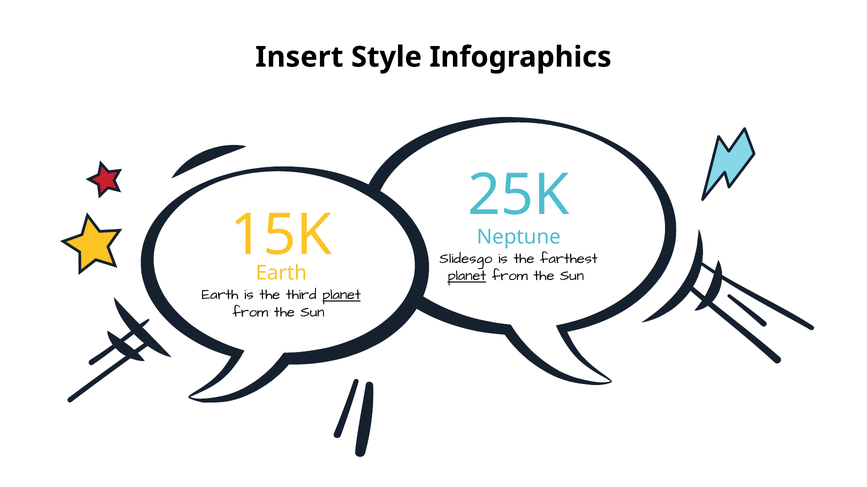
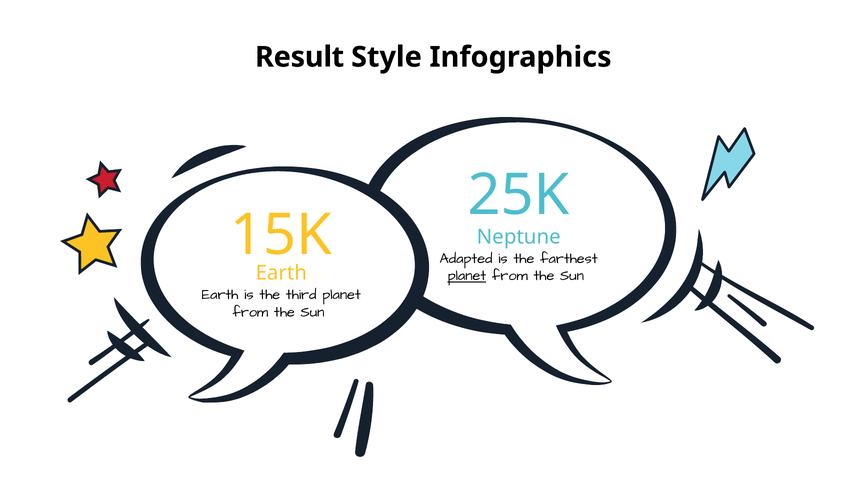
Insert: Insert -> Result
Slidesgo: Slidesgo -> Adapted
planet at (342, 295) underline: present -> none
